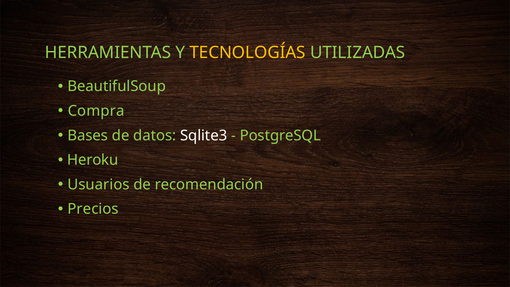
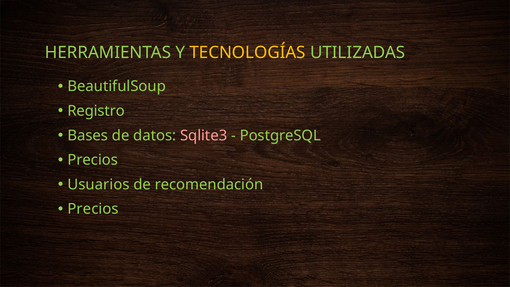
Compra: Compra -> Registro
Sqlite3 colour: white -> pink
Heroku at (93, 160): Heroku -> Precios
